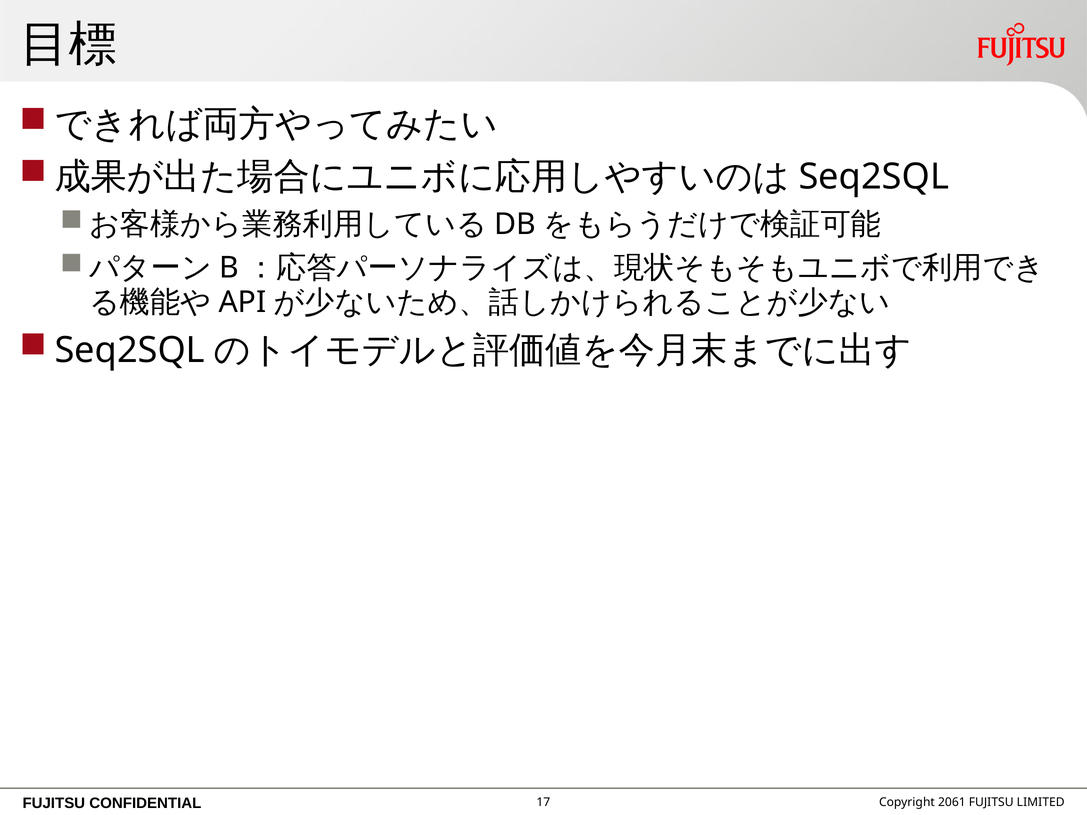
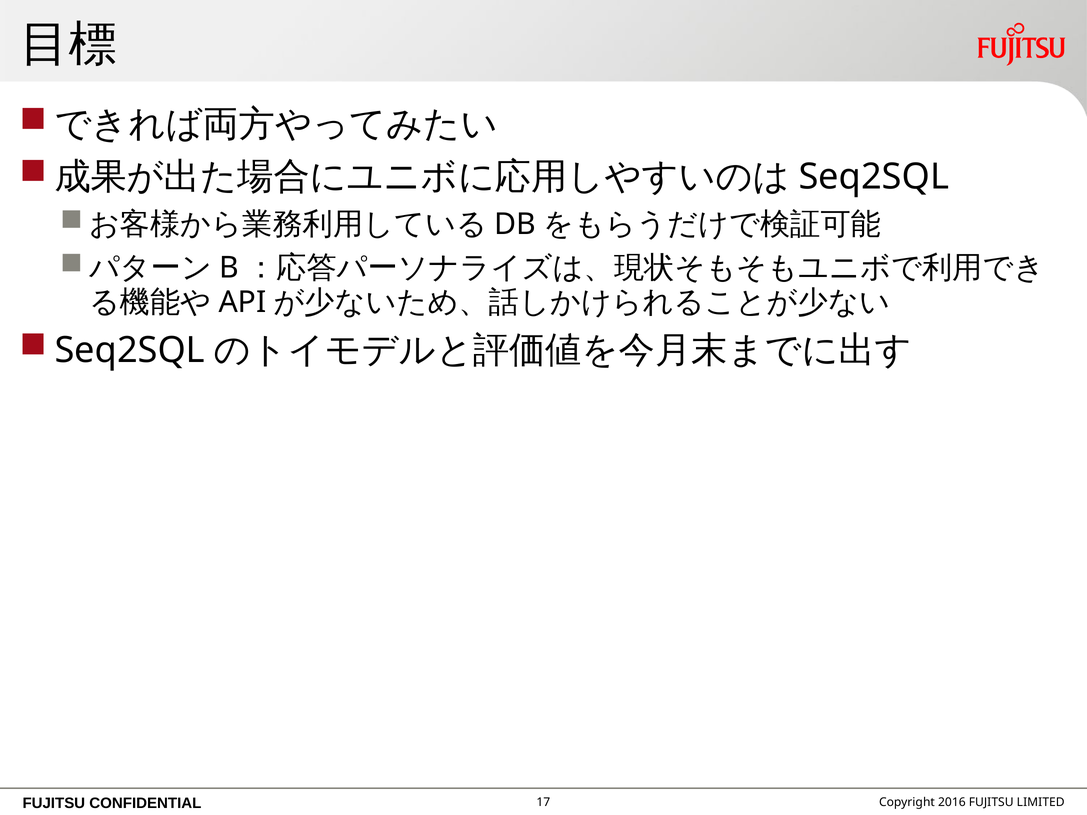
2061: 2061 -> 2016
